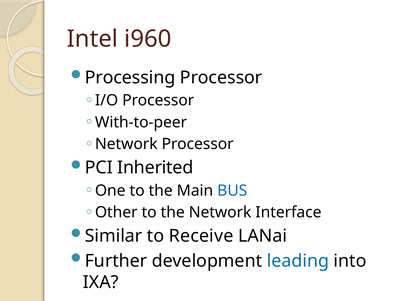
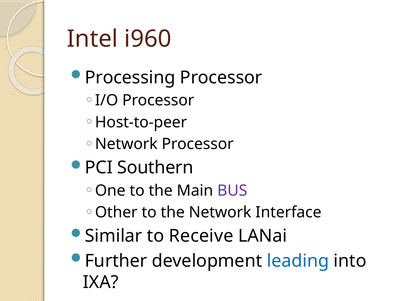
With-to-peer: With-to-peer -> Host-to-peer
Inherited: Inherited -> Southern
BUS colour: blue -> purple
